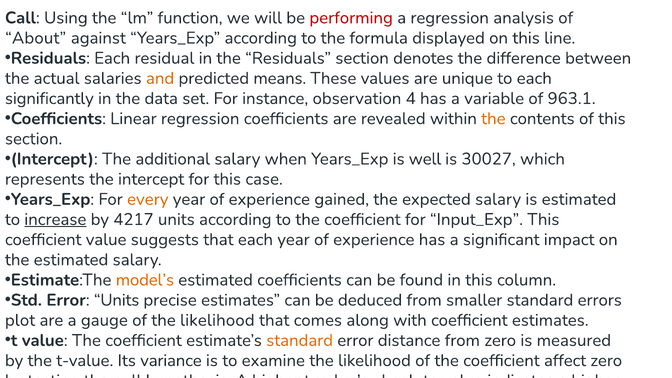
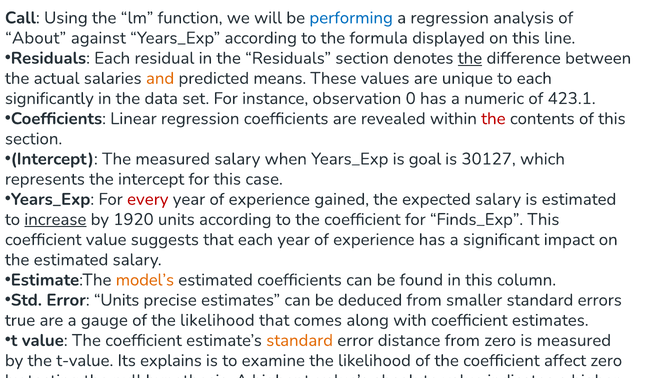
performing colour: red -> blue
the at (470, 58) underline: none -> present
4: 4 -> 0
variable: variable -> numeric
963.1: 963.1 -> 423.1
the at (493, 119) colour: orange -> red
The additional: additional -> measured
well: well -> goal
30027: 30027 -> 30127
every colour: orange -> red
4217: 4217 -> 1920
Input_Exp: Input_Exp -> Finds_Exp
plot: plot -> true
variance: variance -> explains
